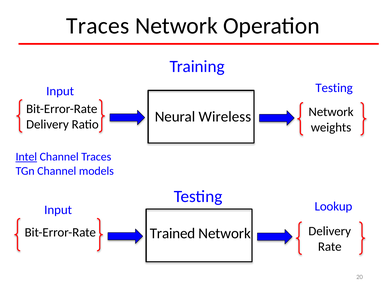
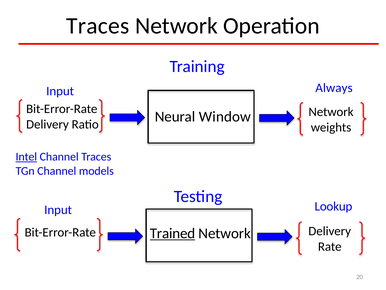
Input Testing: Testing -> Always
Wireless: Wireless -> Window
Trained underline: none -> present
